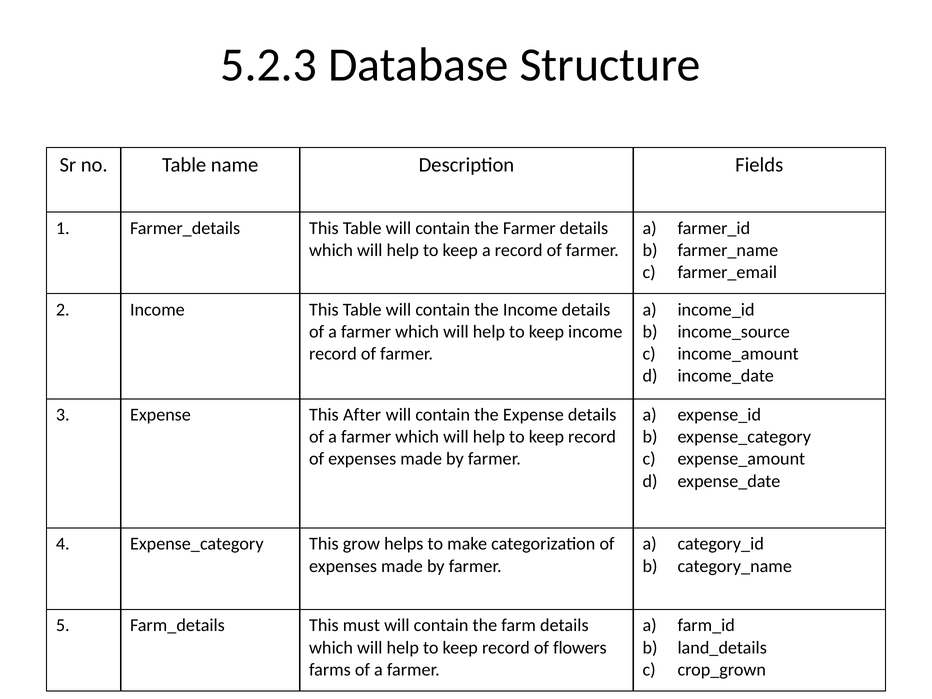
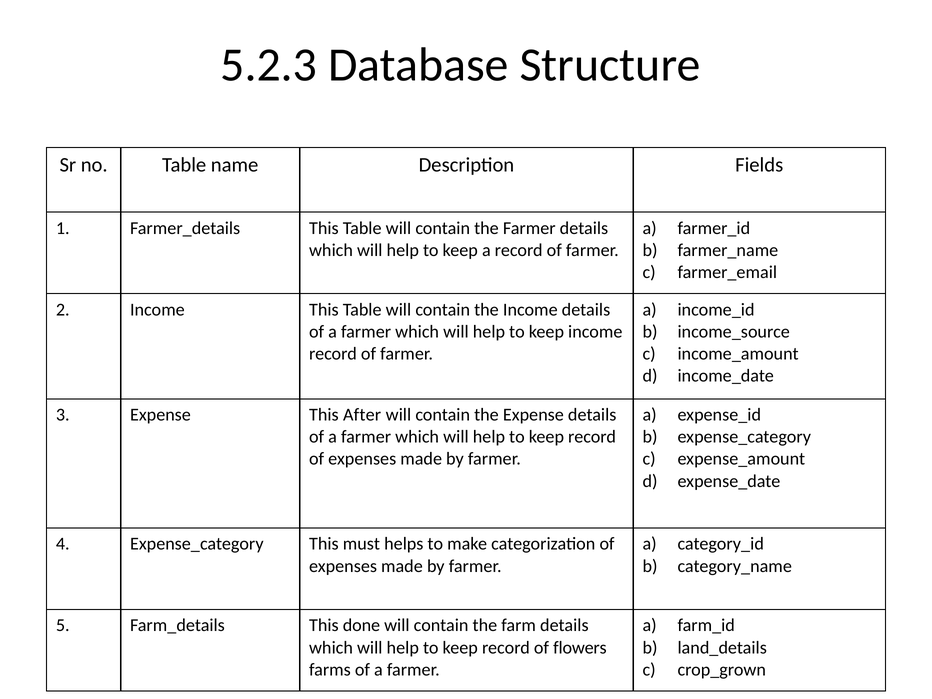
grow: grow -> must
must: must -> done
